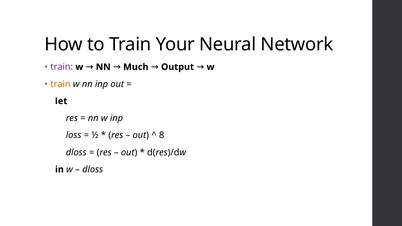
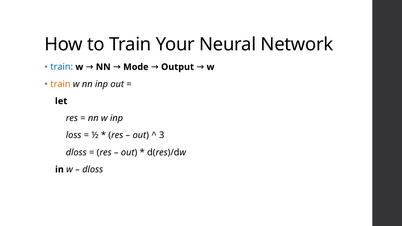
train at (62, 67) colour: purple -> blue
Much: Much -> Mode
8: 8 -> 3
